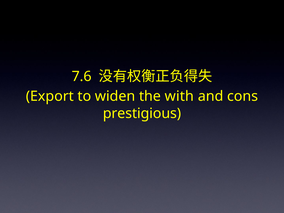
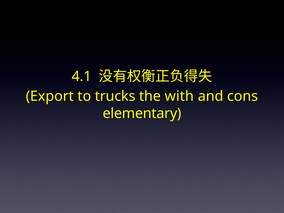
7.6: 7.6 -> 4.1
widen: widen -> trucks
prestigious: prestigious -> elementary
